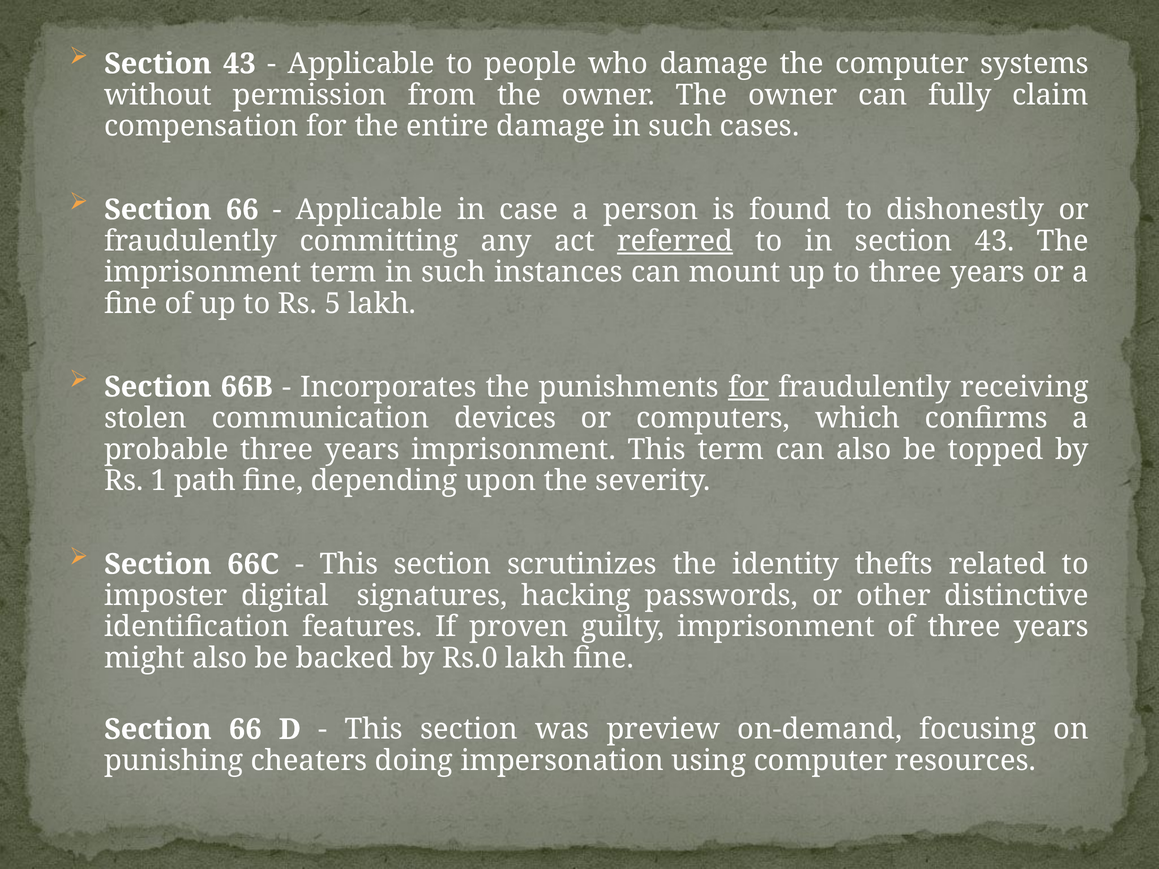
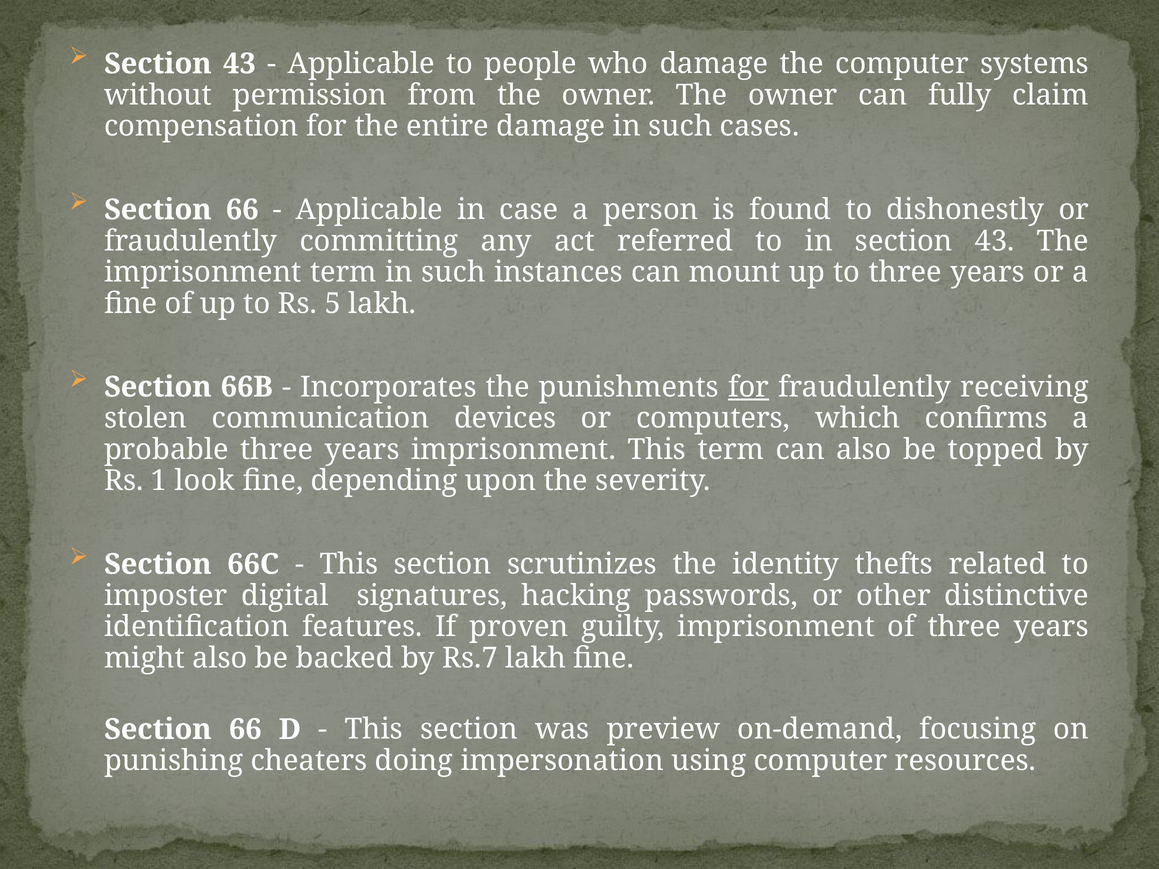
referred underline: present -> none
path: path -> look
Rs.0: Rs.0 -> Rs.7
